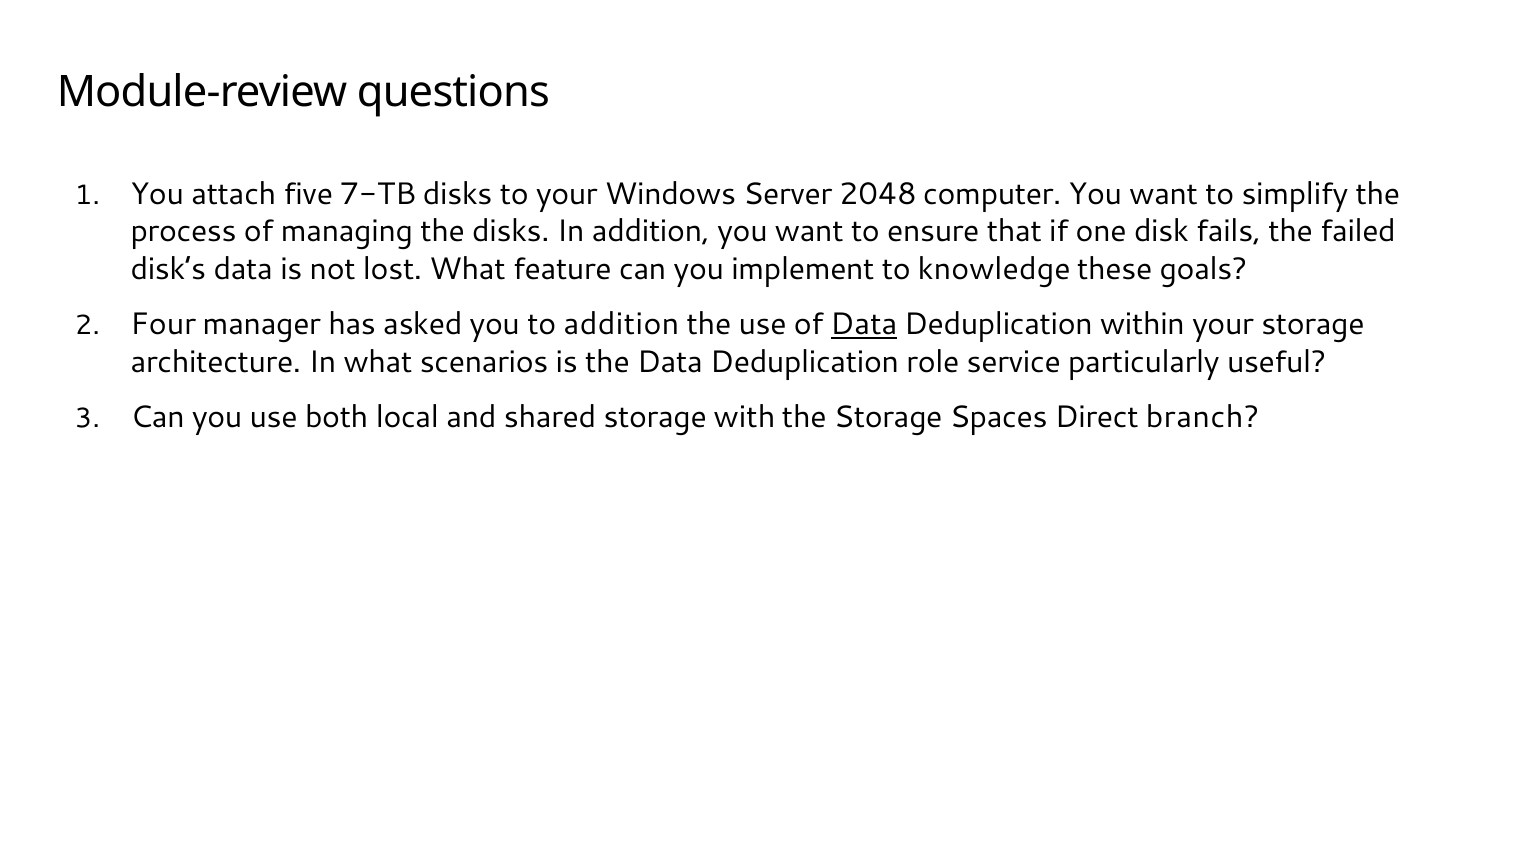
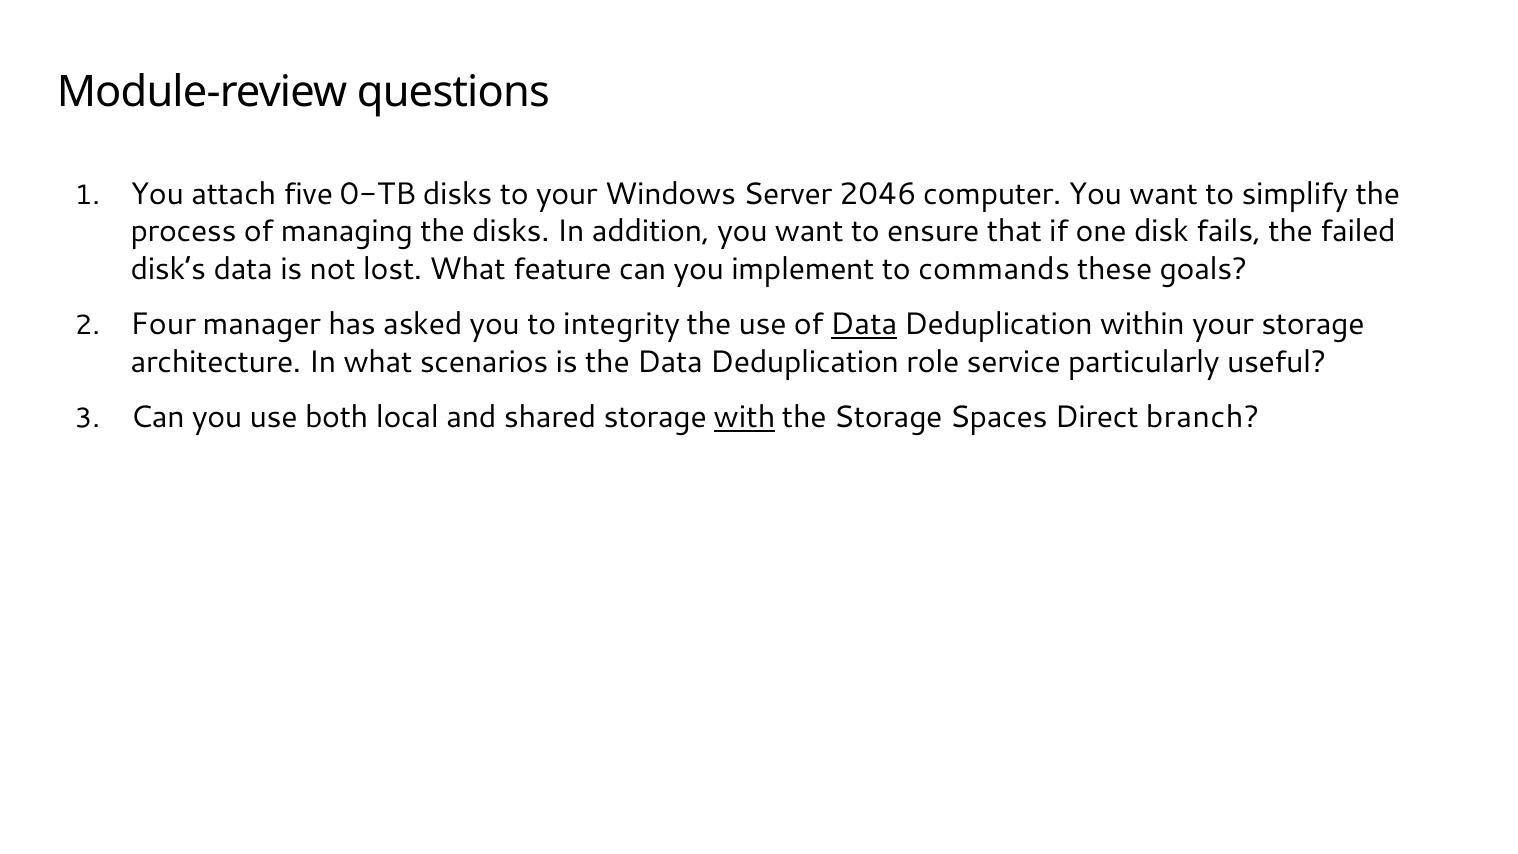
7-TB: 7-TB -> 0-TB
2048: 2048 -> 2046
knowledge: knowledge -> commands
to addition: addition -> integrity
with underline: none -> present
